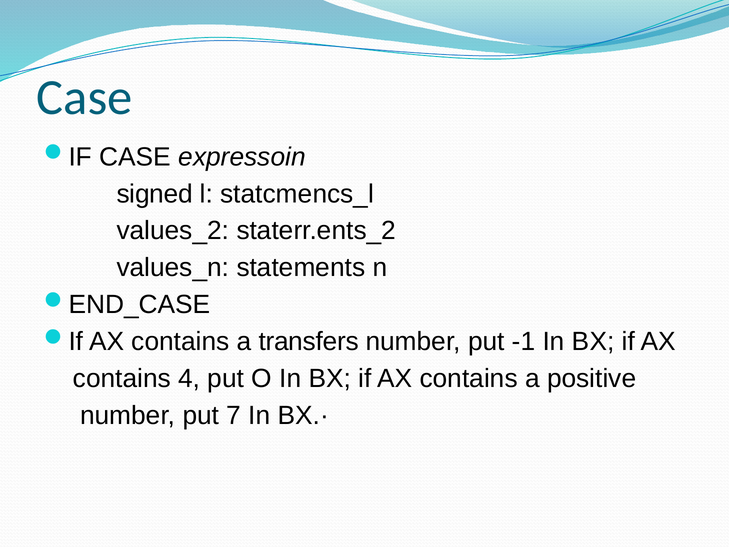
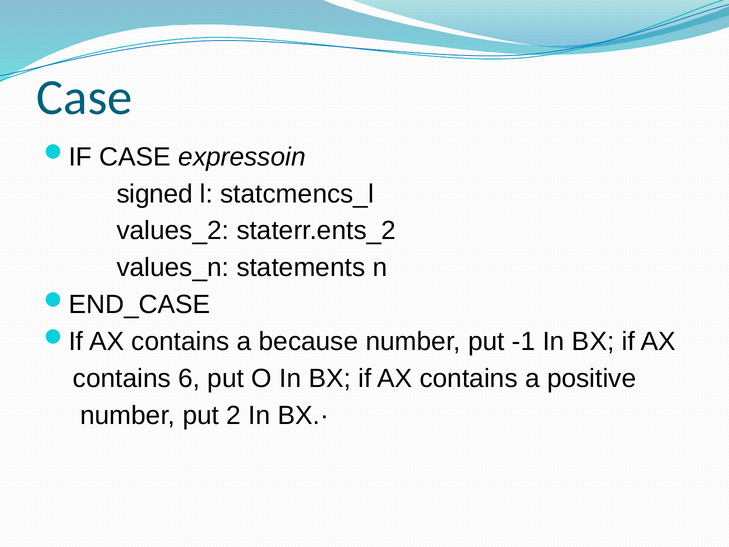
transfers: transfers -> because
4: 4 -> 6
7: 7 -> 2
